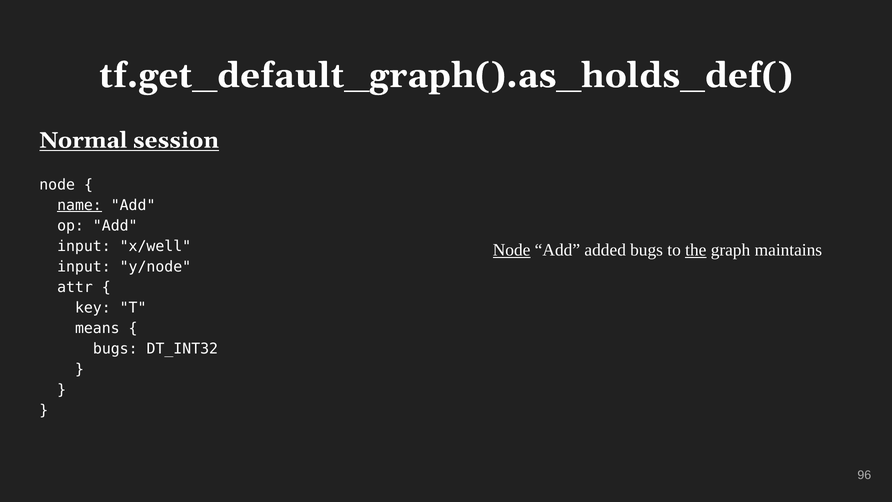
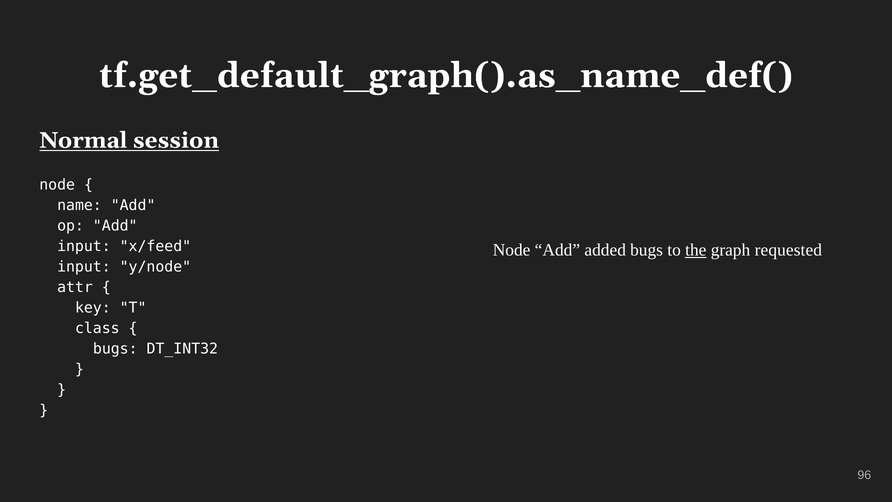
tf.get_default_graph().as_holds_def(: tf.get_default_graph().as_holds_def( -> tf.get_default_graph().as_name_def(
name underline: present -> none
x/well: x/well -> x/feed
Node at (512, 250) underline: present -> none
maintains: maintains -> requested
means: means -> class
